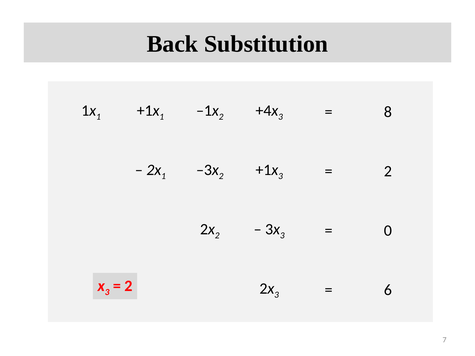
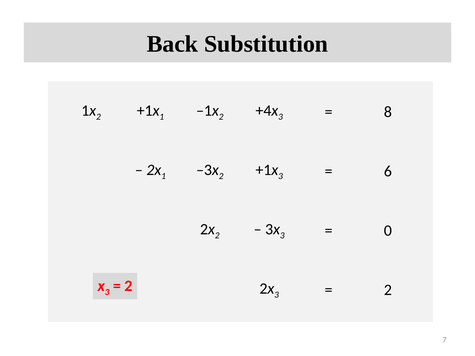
1 at (98, 117): 1 -> 2
2 at (388, 171): 2 -> 6
6 at (388, 290): 6 -> 2
